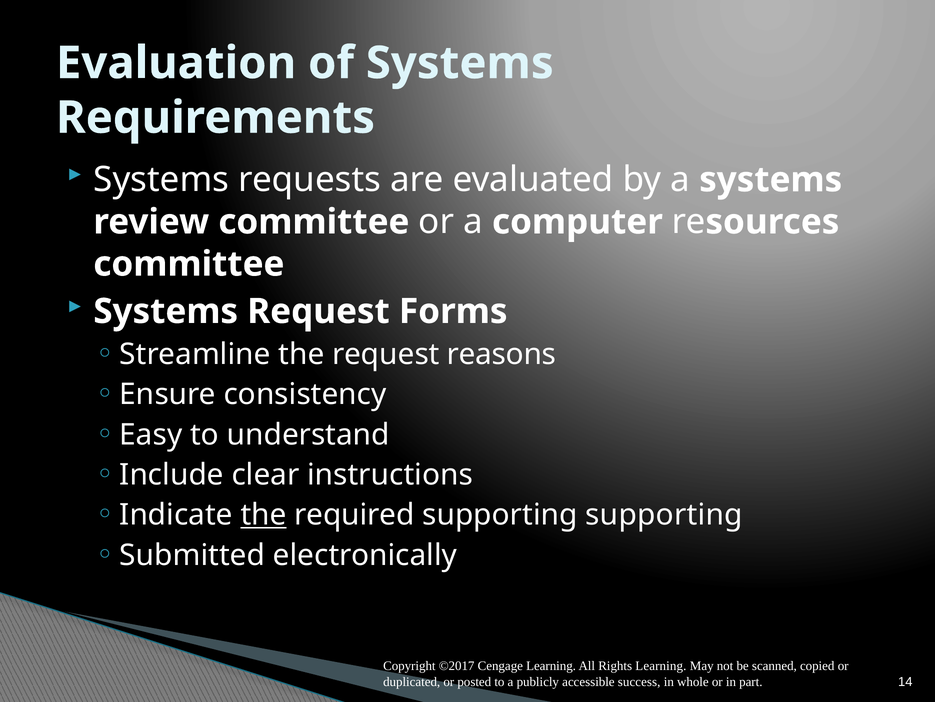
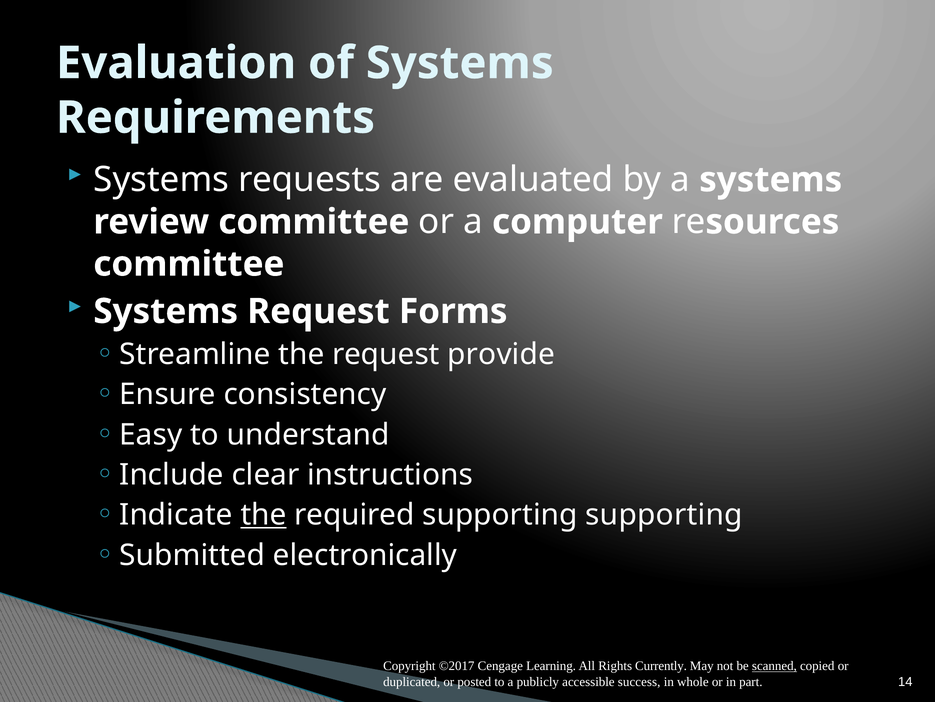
reasons: reasons -> provide
Rights Learning: Learning -> Currently
scanned underline: none -> present
